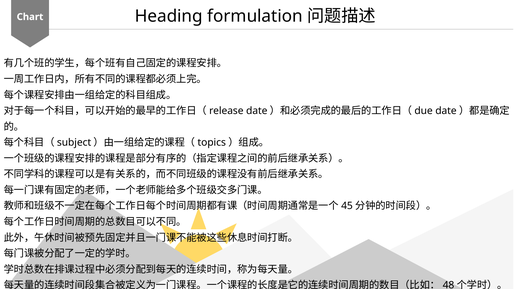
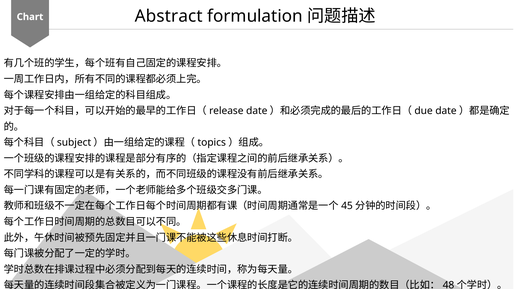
Chart Heading: Heading -> Abstract
